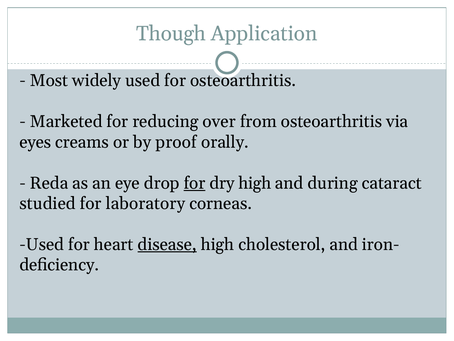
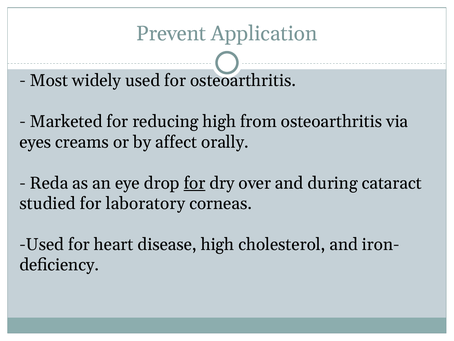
Though: Though -> Prevent
reducing over: over -> high
proof: proof -> affect
dry high: high -> over
disease underline: present -> none
